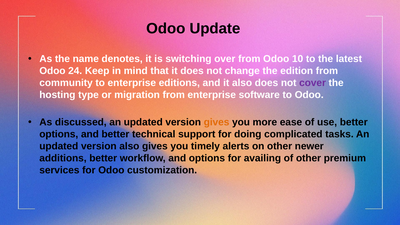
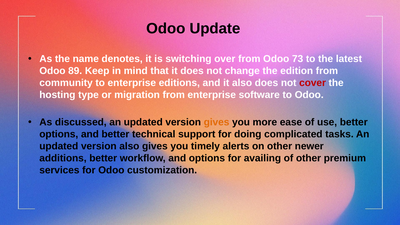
10: 10 -> 73
24: 24 -> 89
cover colour: purple -> red
